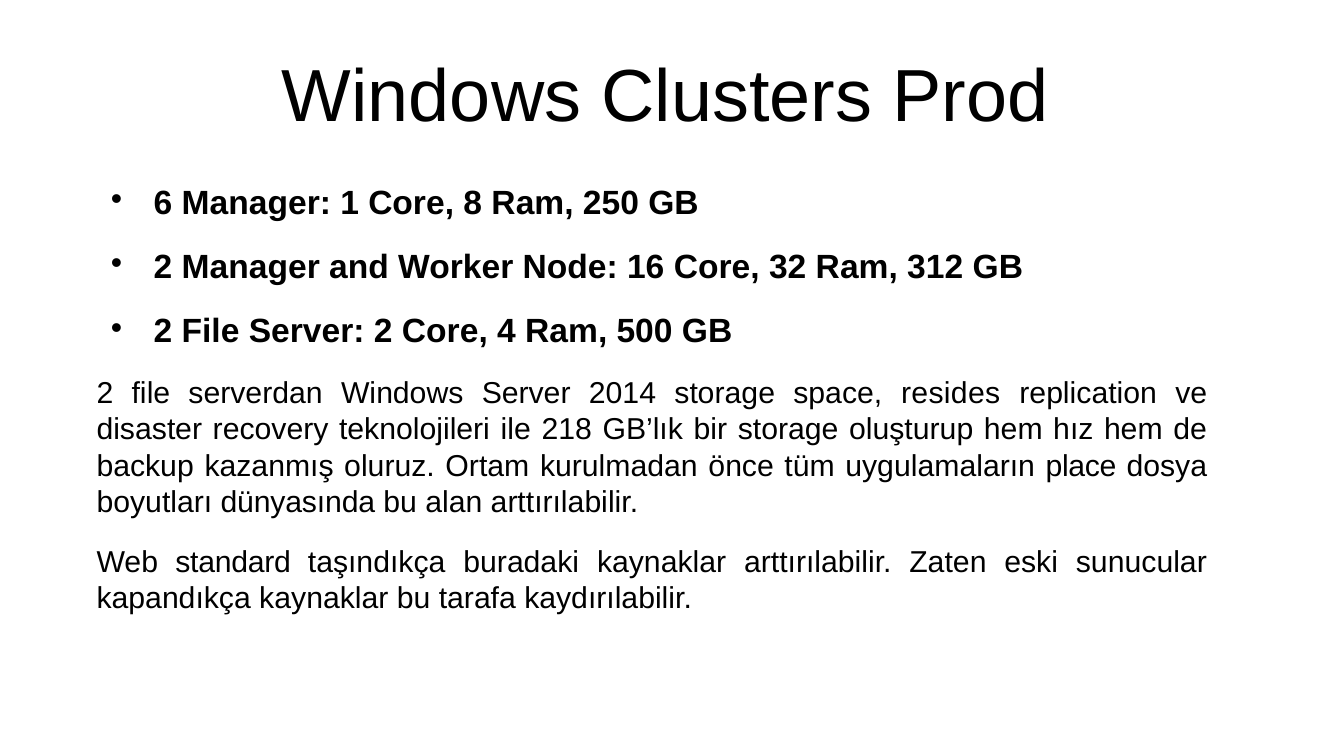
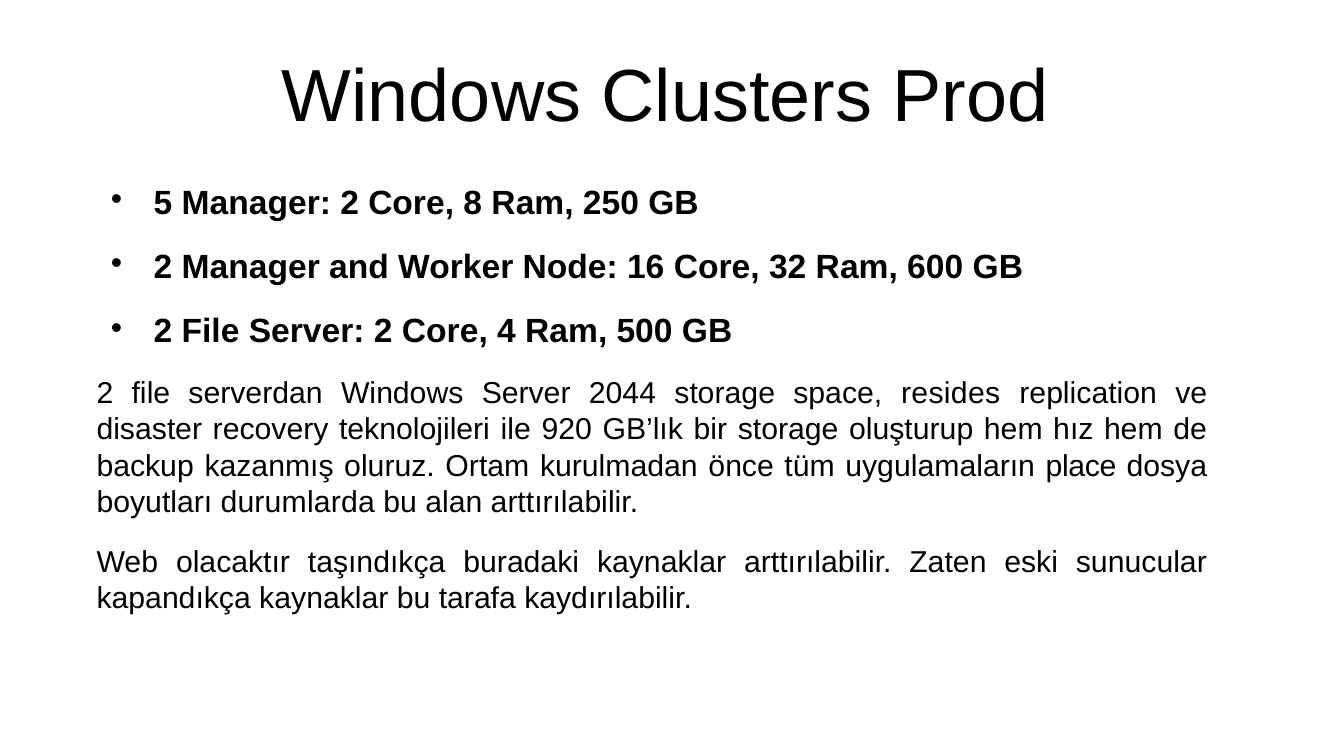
6: 6 -> 5
Manager 1: 1 -> 2
312: 312 -> 600
2014: 2014 -> 2044
218: 218 -> 920
dünyasında: dünyasında -> durumlarda
standard: standard -> olacaktır
